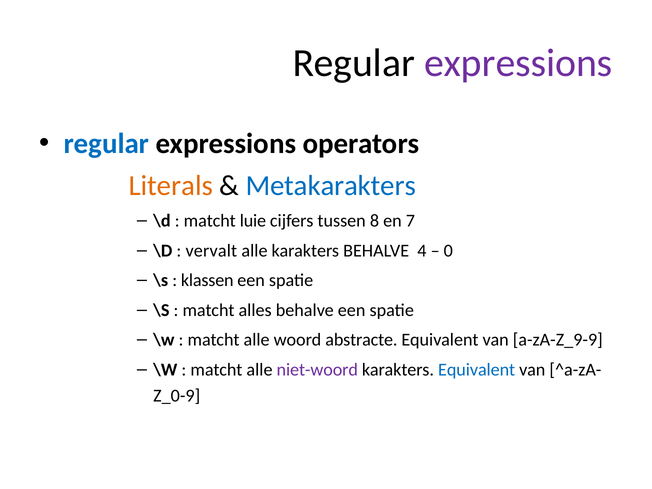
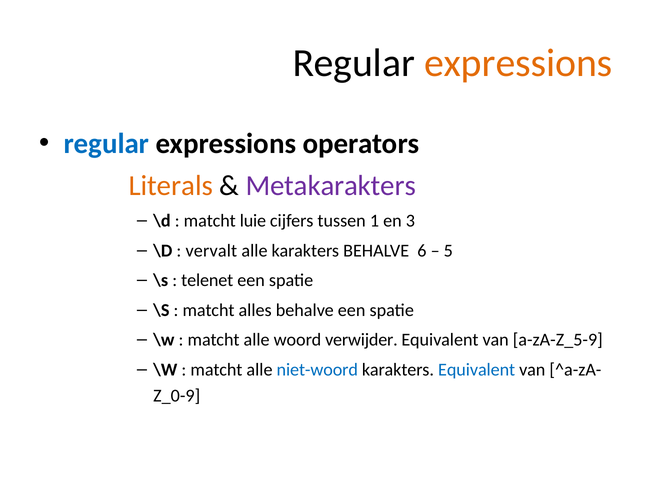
expressions at (518, 63) colour: purple -> orange
Metakarakters colour: blue -> purple
8: 8 -> 1
7: 7 -> 3
4: 4 -> 6
0: 0 -> 5
klassen: klassen -> telenet
abstracte: abstracte -> verwijder
a-zA-Z_9-9: a-zA-Z_9-9 -> a-zA-Z_5-9
niet-woord colour: purple -> blue
